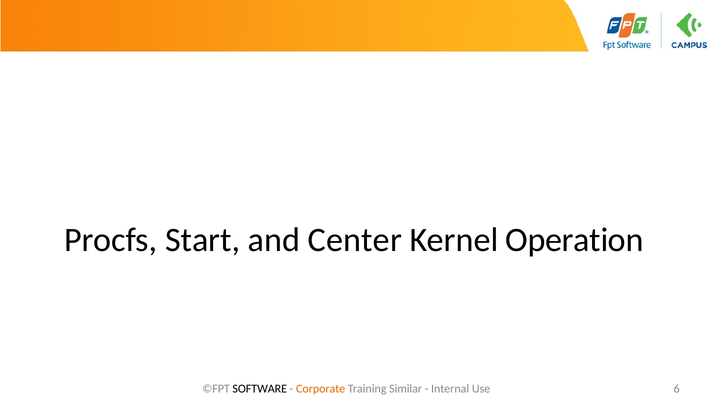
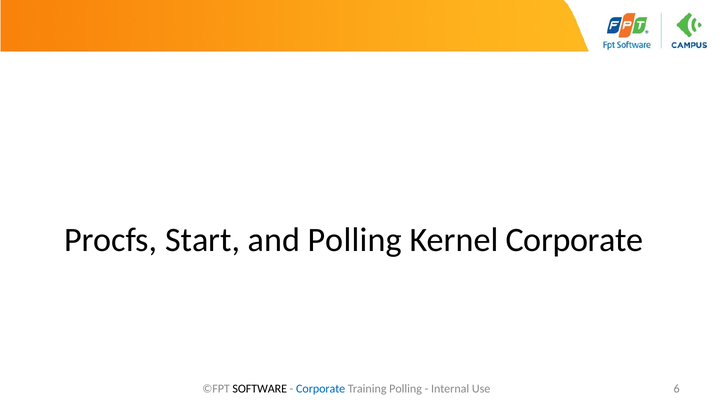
and Center: Center -> Polling
Kernel Operation: Operation -> Corporate
Corporate at (321, 388) colour: orange -> blue
Training Similar: Similar -> Polling
